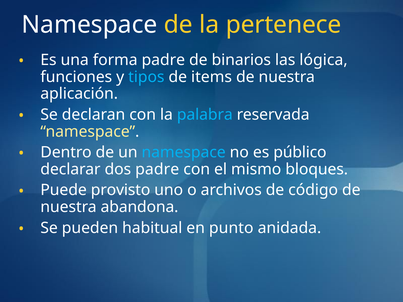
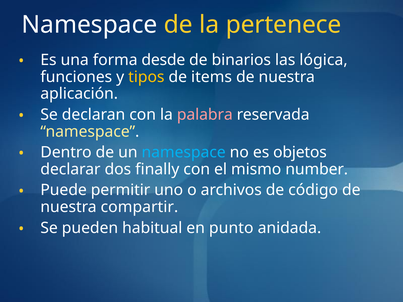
forma padre: padre -> desde
tipos colour: light blue -> yellow
palabra colour: light blue -> pink
público: público -> objetos
dos padre: padre -> finally
bloques: bloques -> number
provisto: provisto -> permitir
abandona: abandona -> compartir
